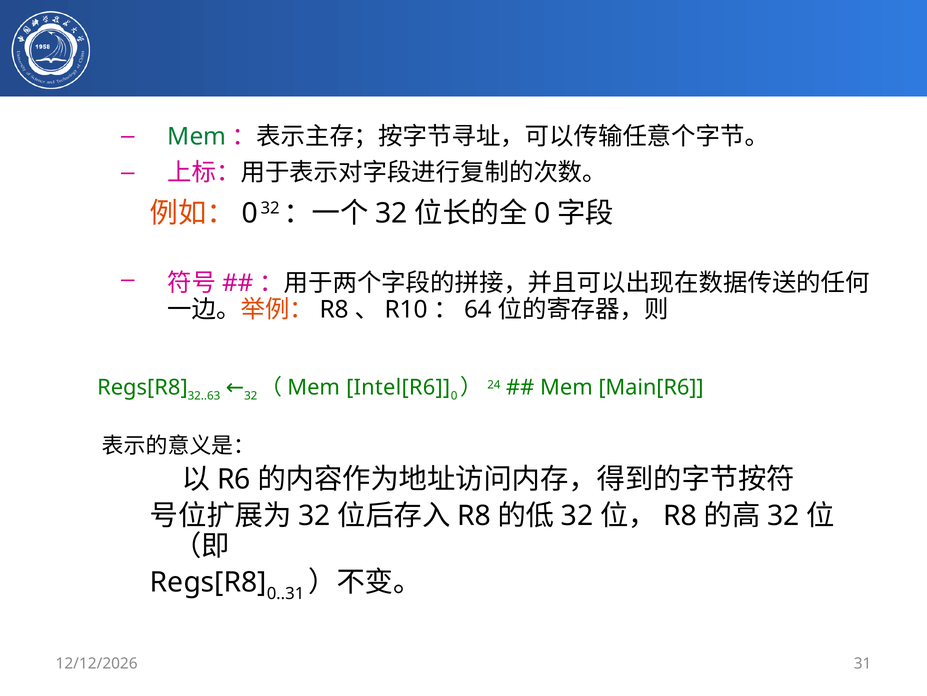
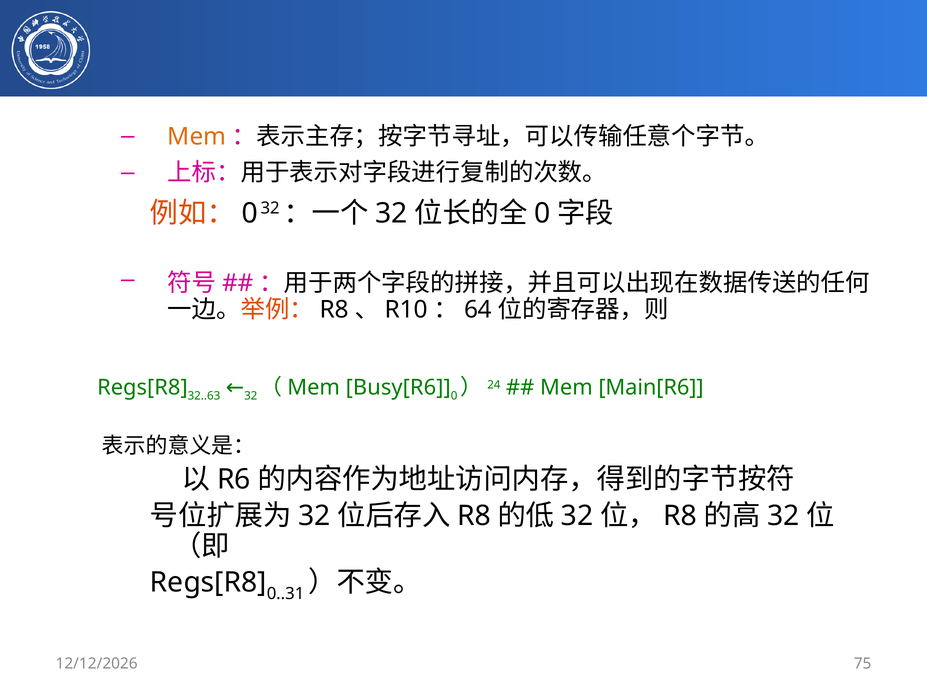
Mem at (197, 136) colour: green -> orange
Intel[R6: Intel[R6 -> Busy[R6
31: 31 -> 75
